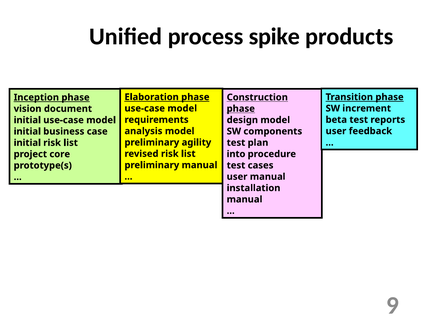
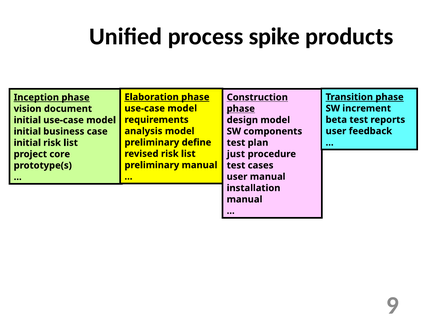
agility: agility -> define
into: into -> just
